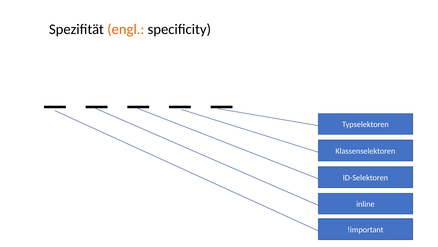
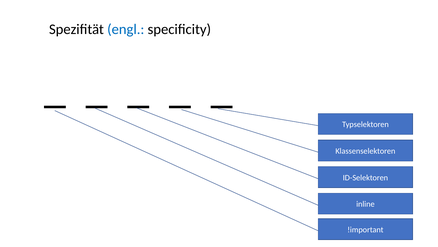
engl colour: orange -> blue
